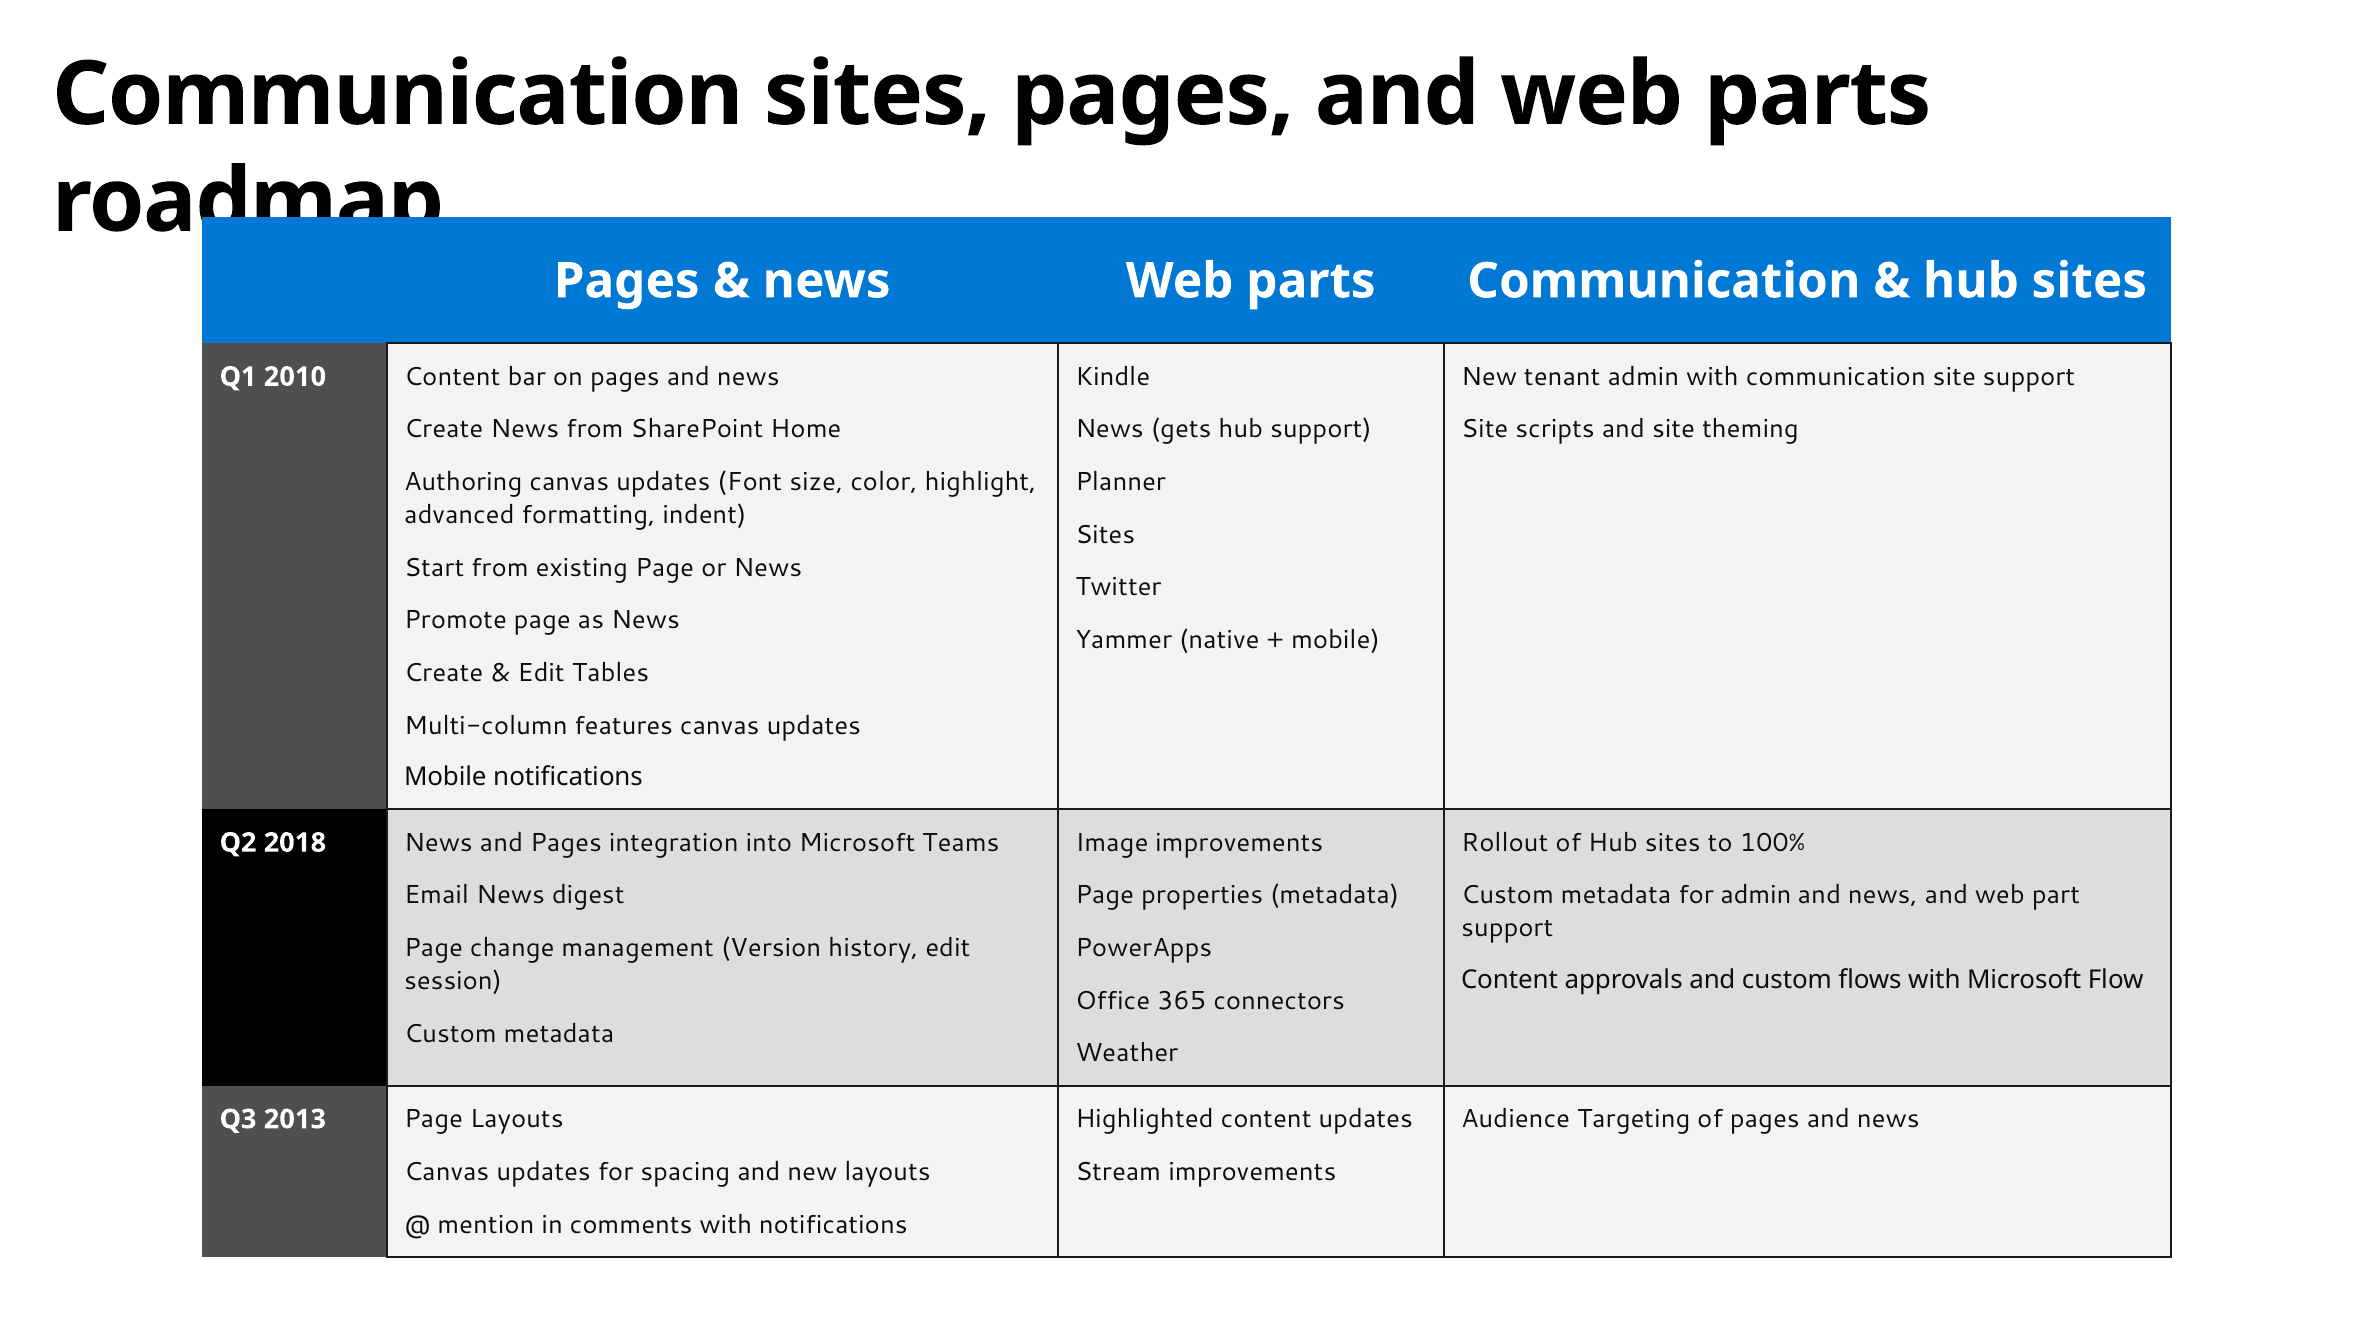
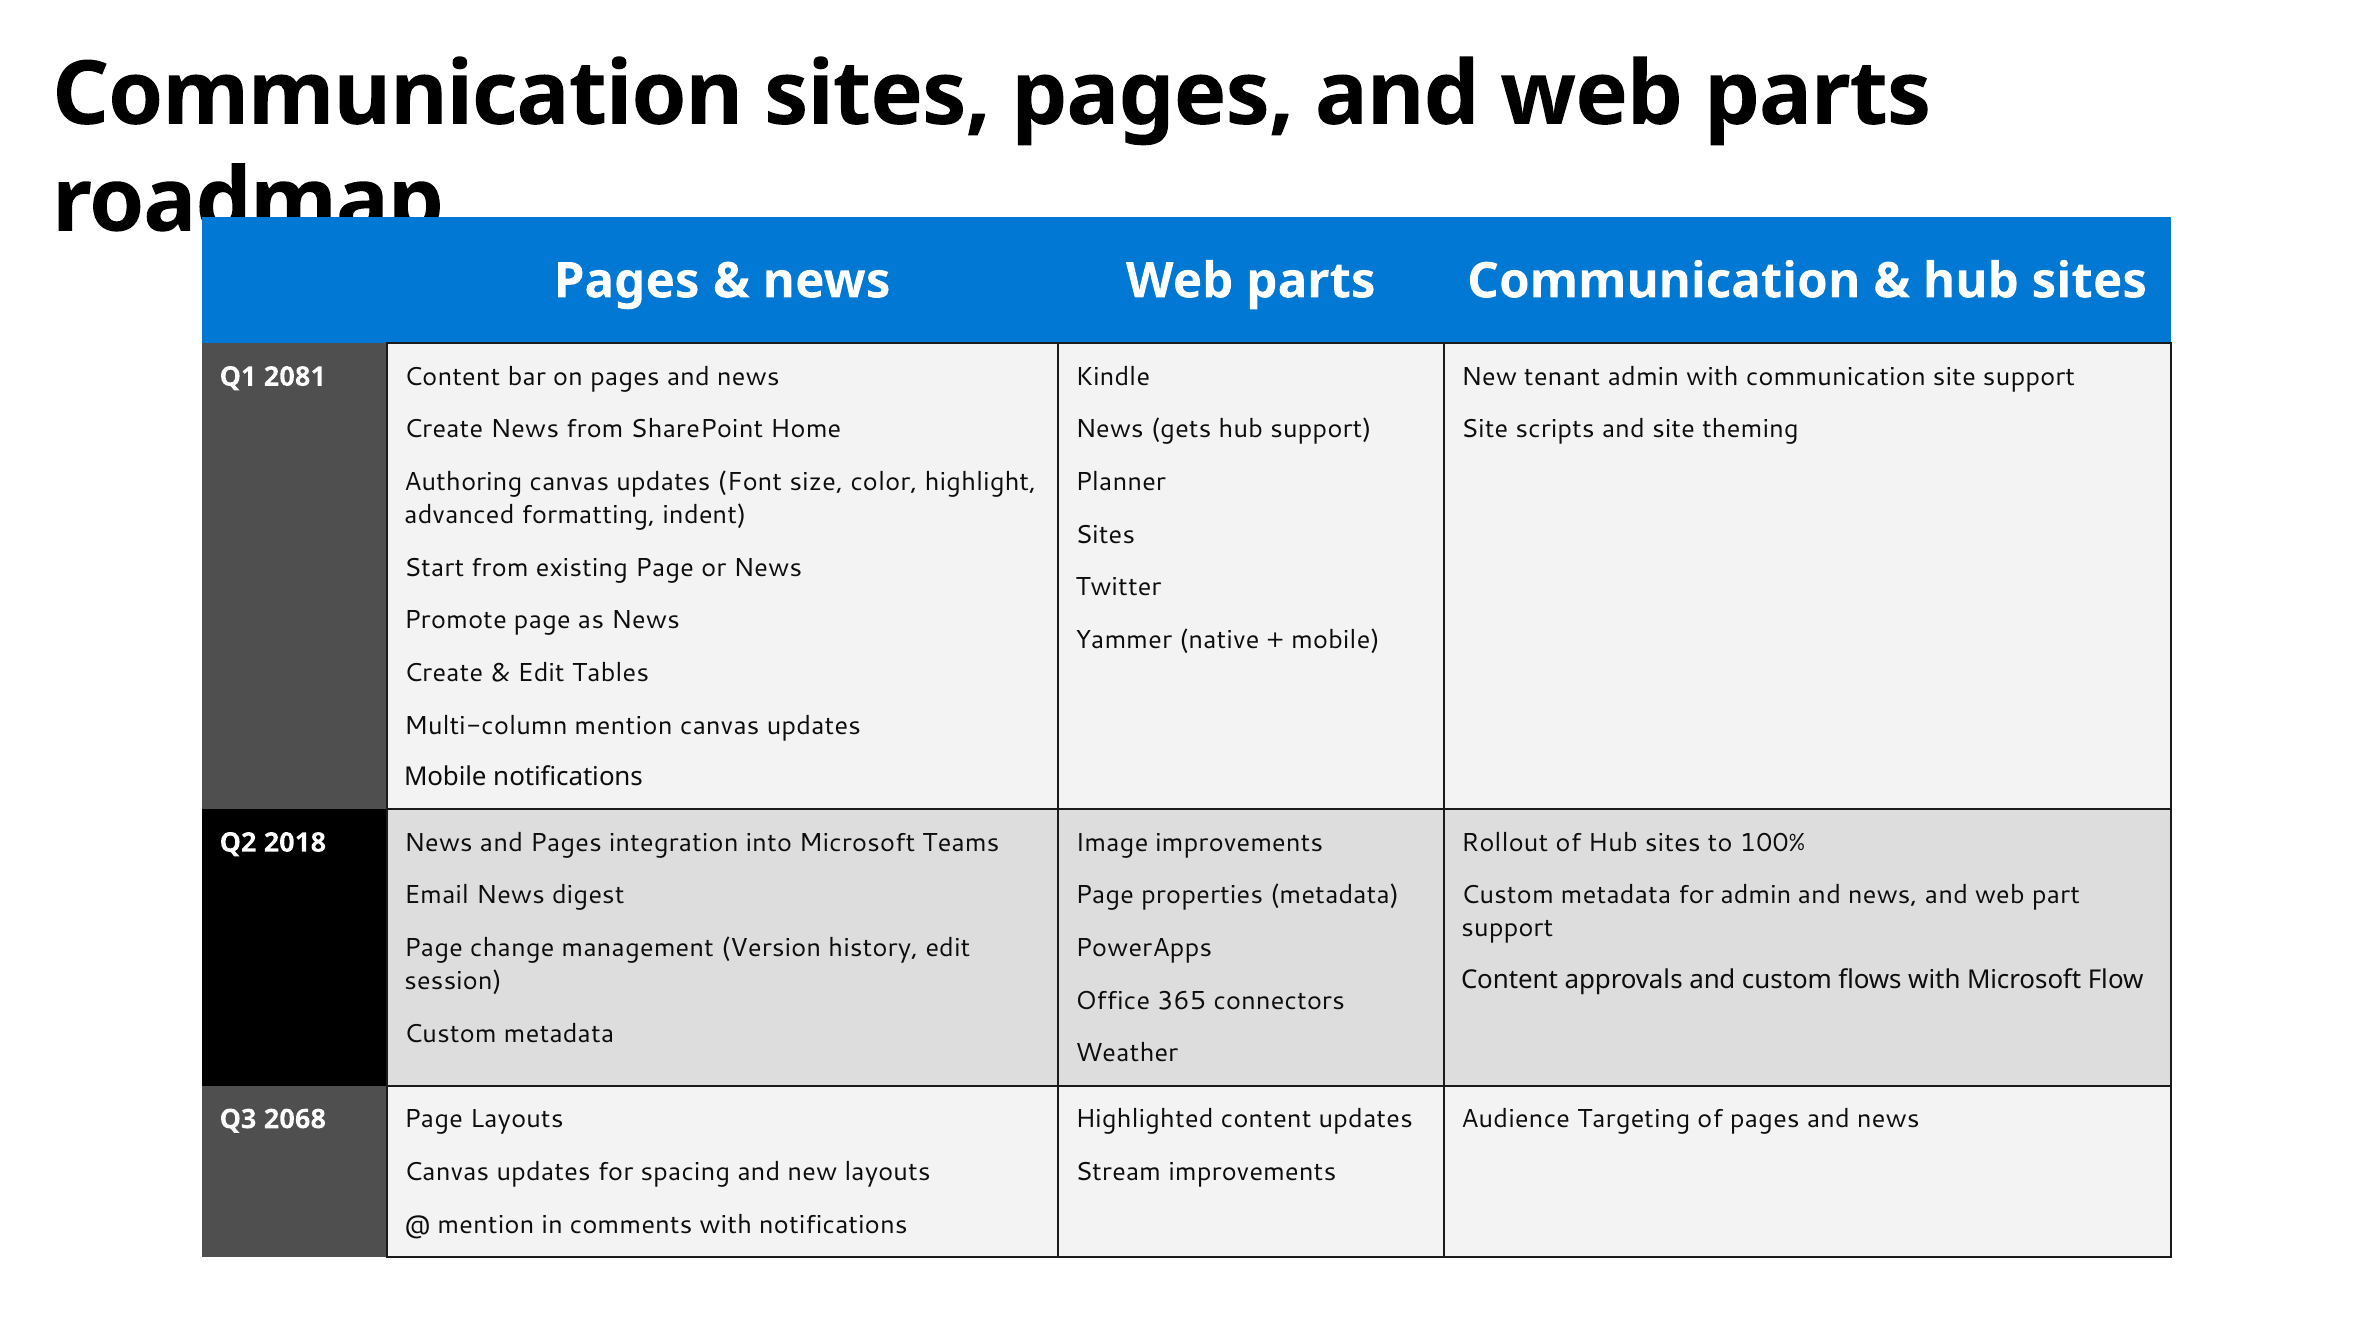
2010: 2010 -> 2081
Multi-column features: features -> mention
2013: 2013 -> 2068
